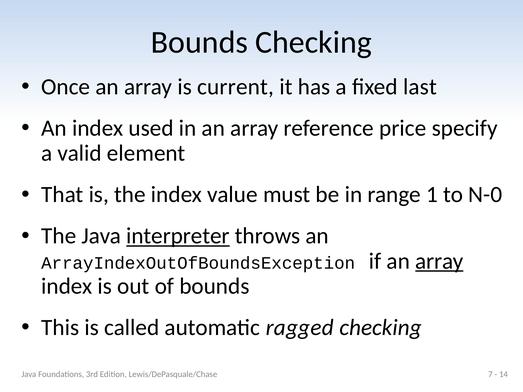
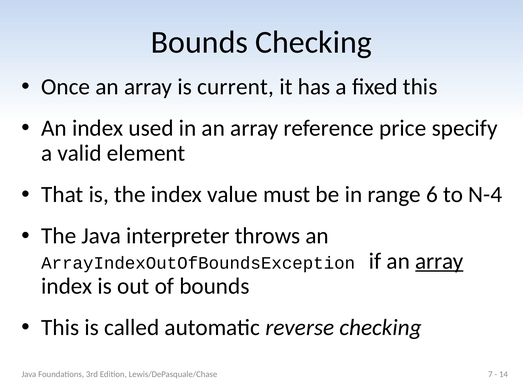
fixed last: last -> this
1: 1 -> 6
N-0: N-0 -> N-4
interpreter underline: present -> none
ragged: ragged -> reverse
